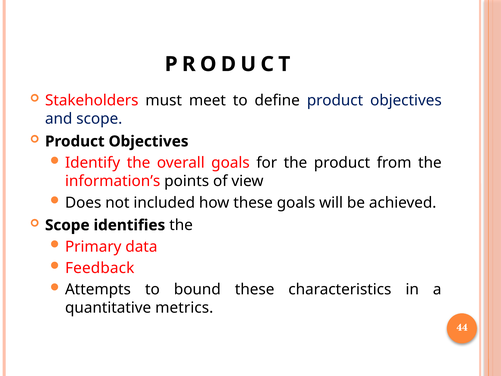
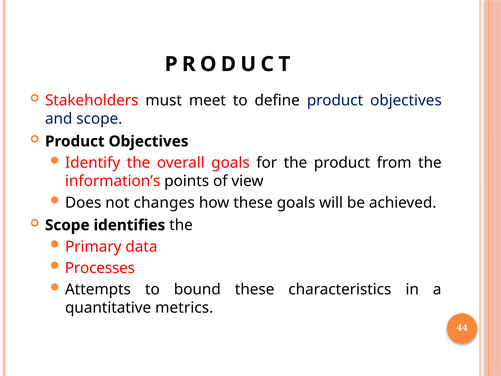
included: included -> changes
Feedback: Feedback -> Processes
